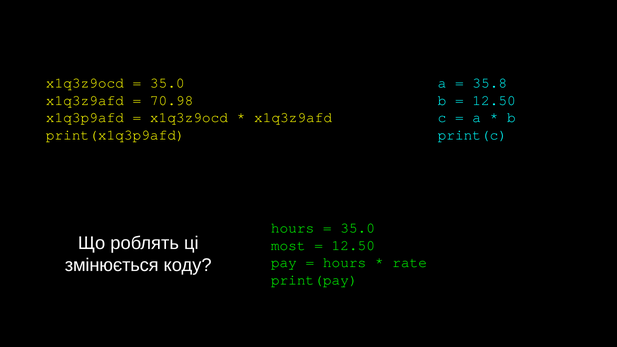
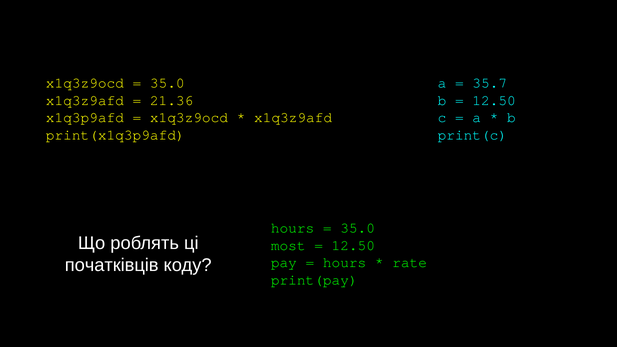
35.8: 35.8 -> 35.7
70.98: 70.98 -> 21.36
змінюється: змінюється -> початківців
